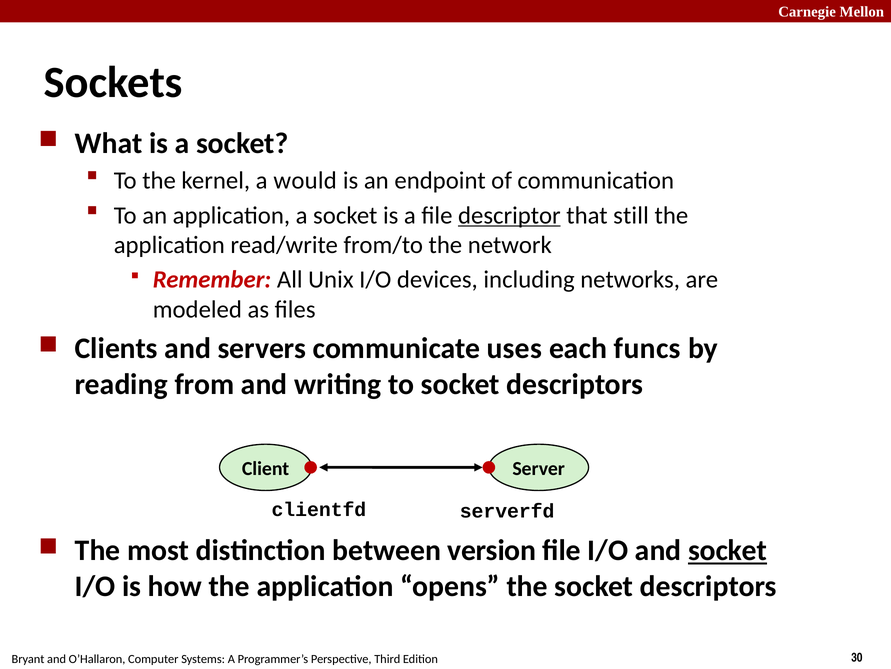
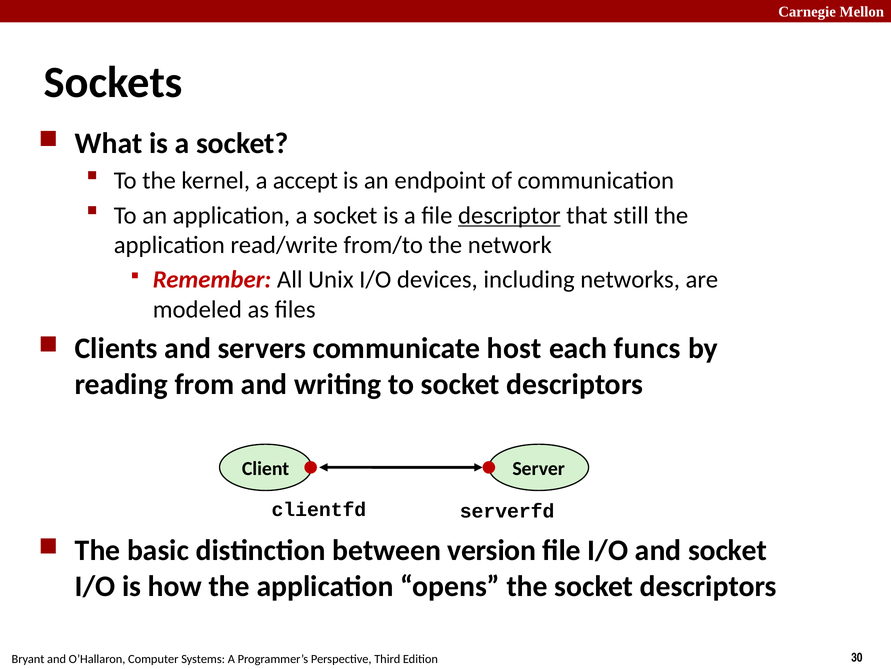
would: would -> accept
uses: uses -> host
most: most -> basic
socket at (728, 550) underline: present -> none
